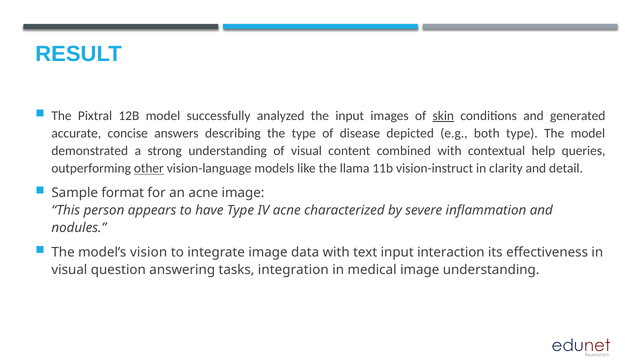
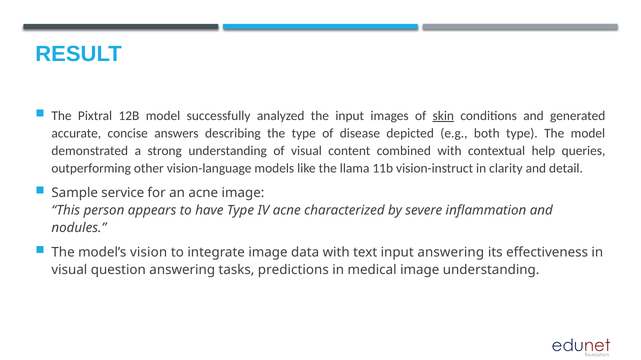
other underline: present -> none
format: format -> service
input interaction: interaction -> answering
integration: integration -> predictions
